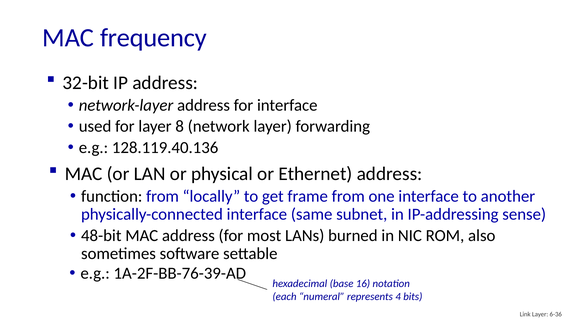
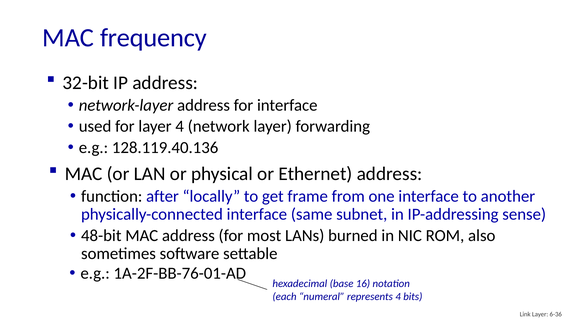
layer 8: 8 -> 4
function from: from -> after
1A-2F-BB-76-39-AD: 1A-2F-BB-76-39-AD -> 1A-2F-BB-76-01-AD
